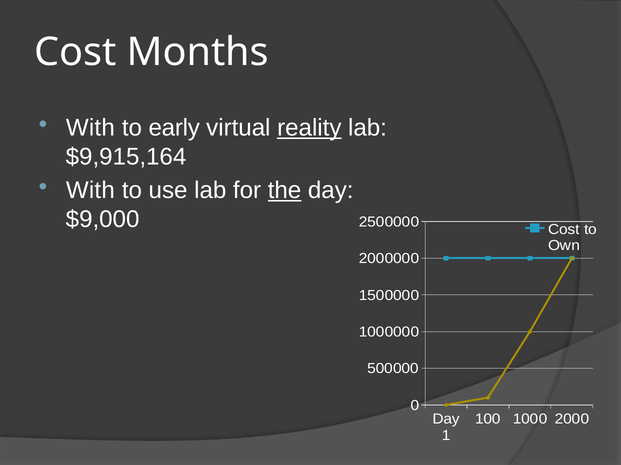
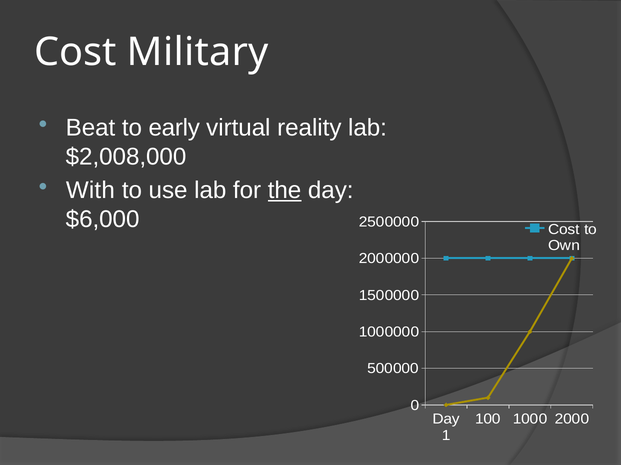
Months: Months -> Military
With at (90, 128): With -> Beat
reality underline: present -> none
$9,915,164: $9,915,164 -> $2,008,000
$9,000: $9,000 -> $6,000
